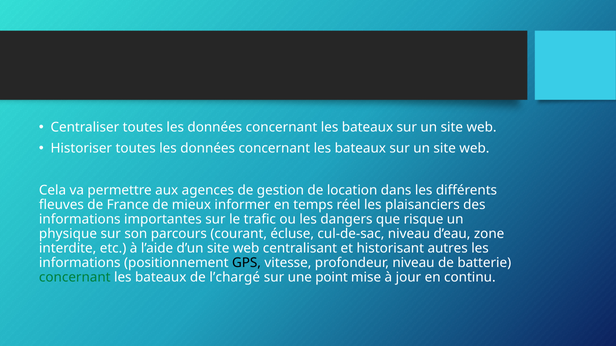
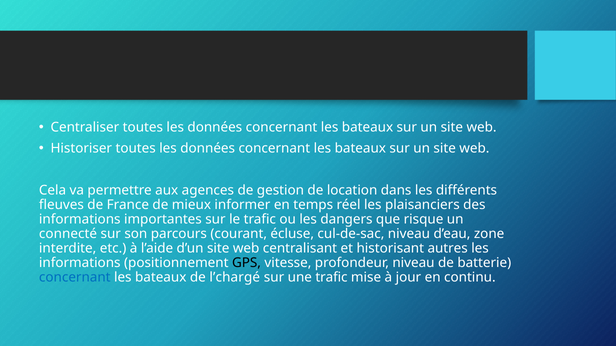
physique: physique -> connecté
concernant at (75, 278) colour: green -> blue
une point: point -> trafic
